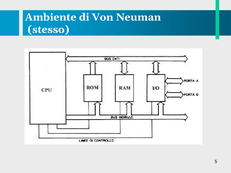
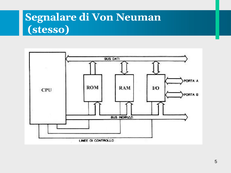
Ambiente: Ambiente -> Segnalare
